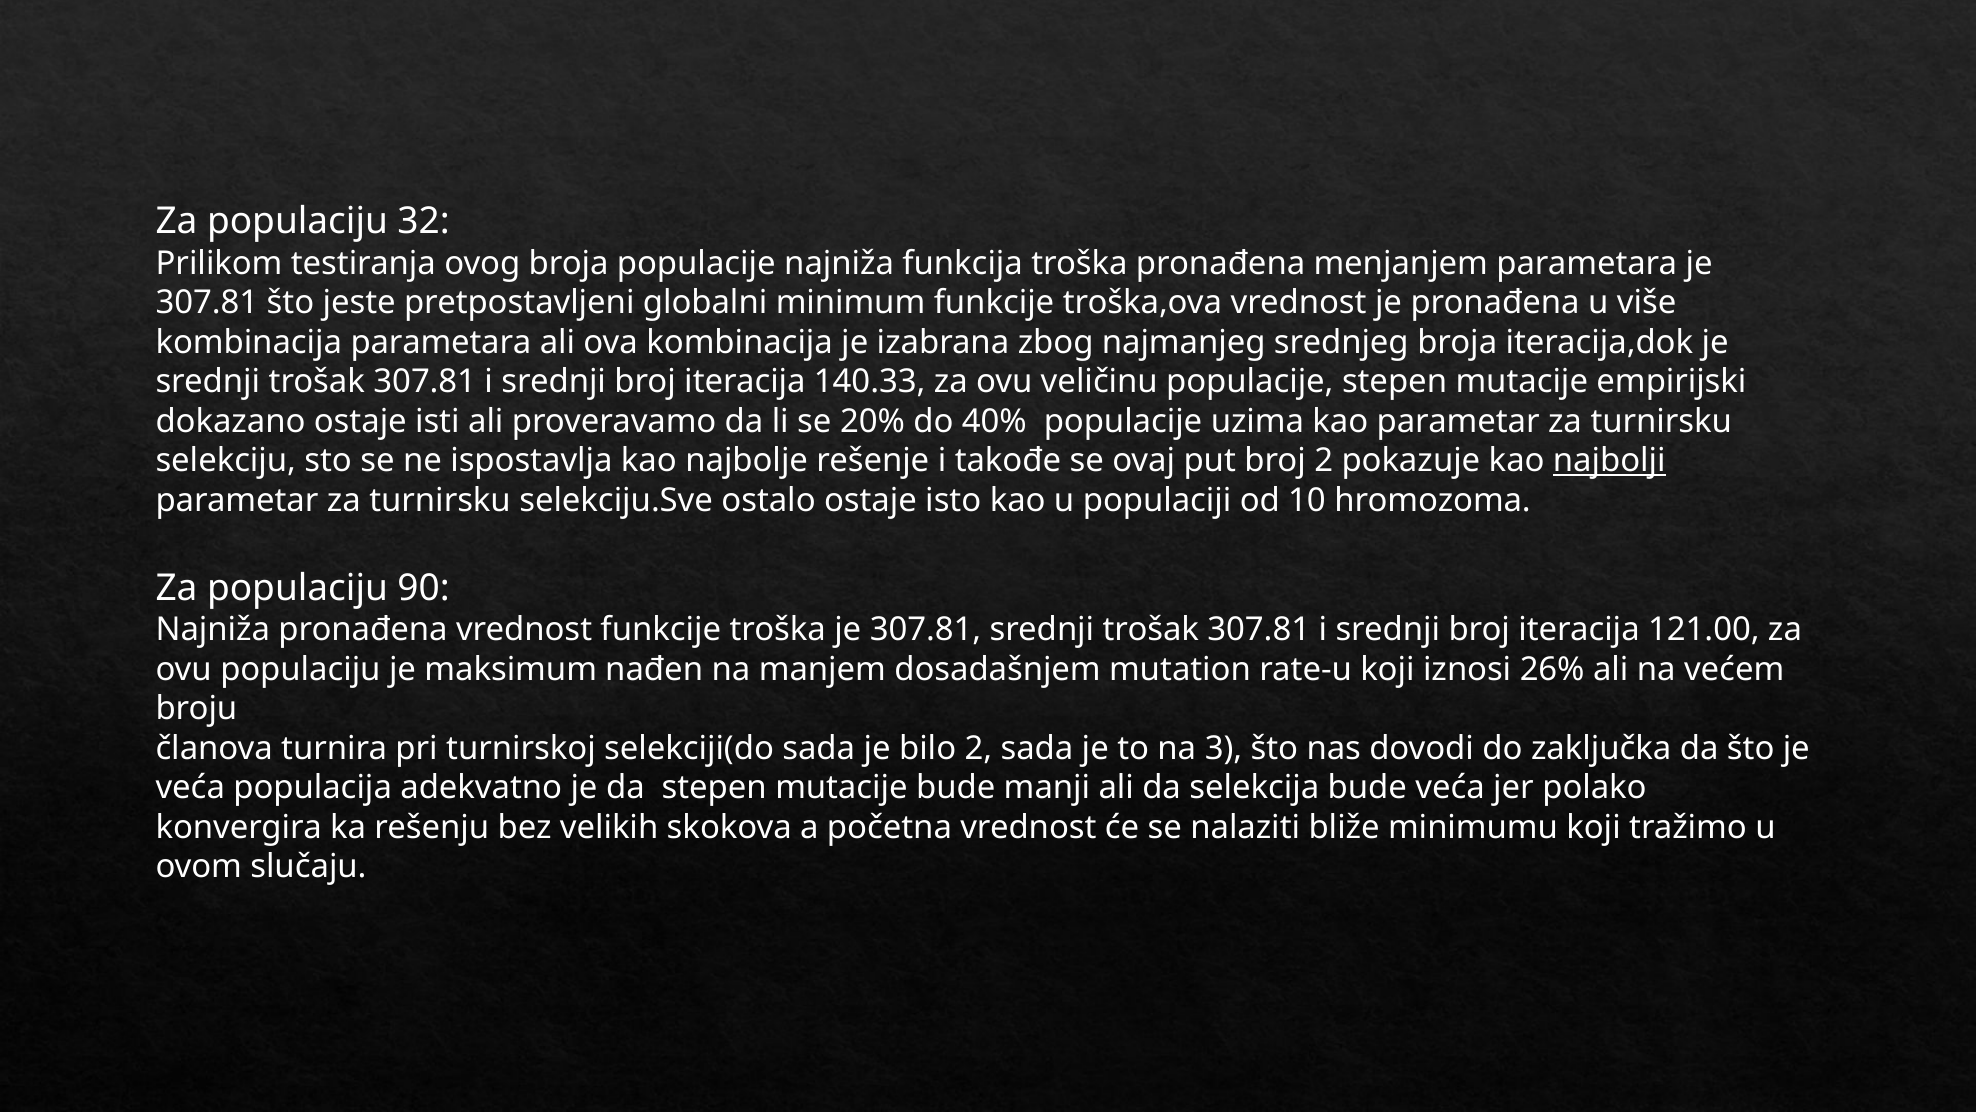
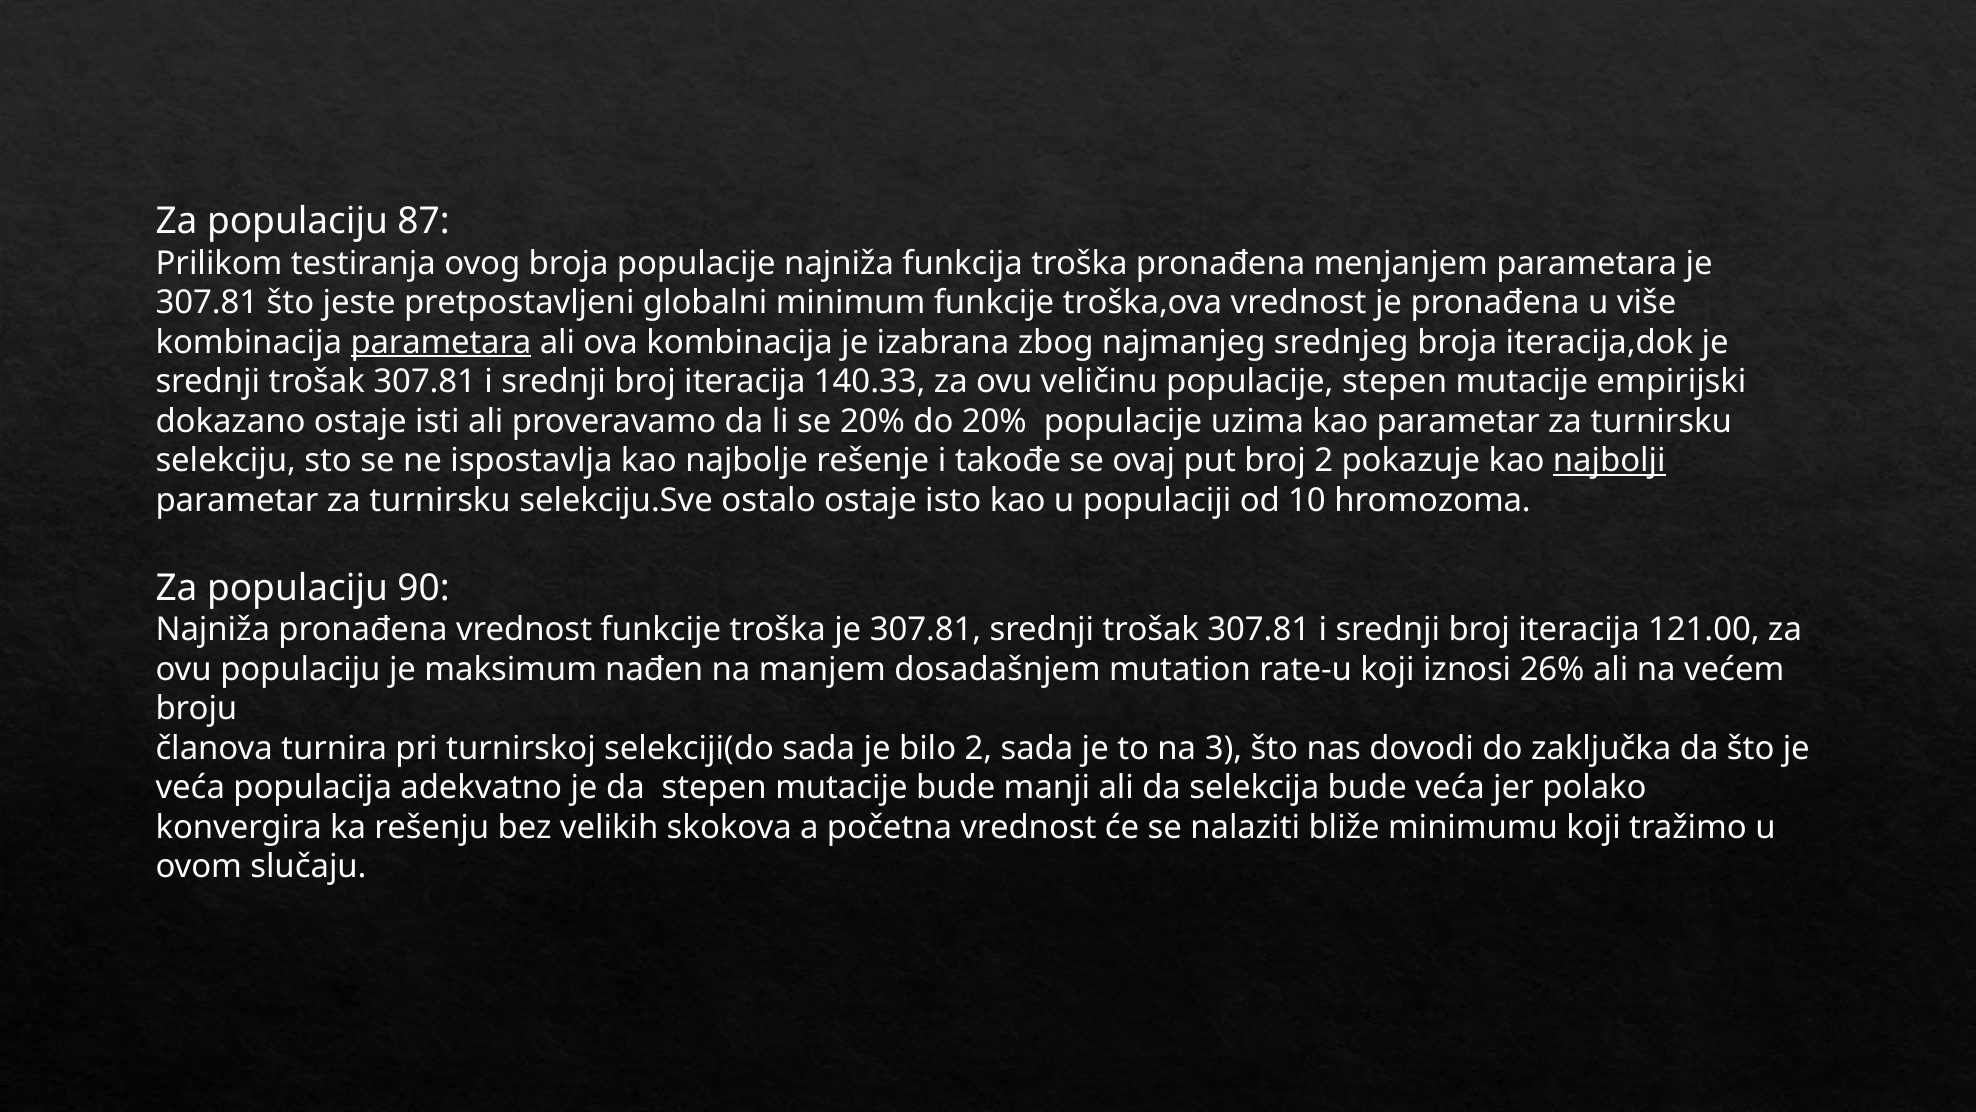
32: 32 -> 87
parametara at (441, 342) underline: none -> present
do 40%: 40% -> 20%
